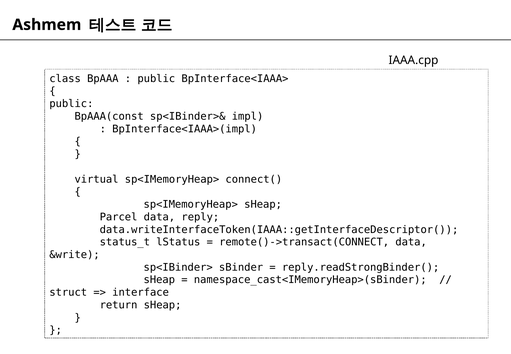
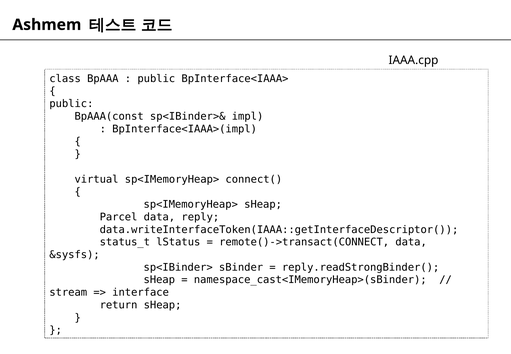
&write: &write -> &sysfs
struct: struct -> stream
